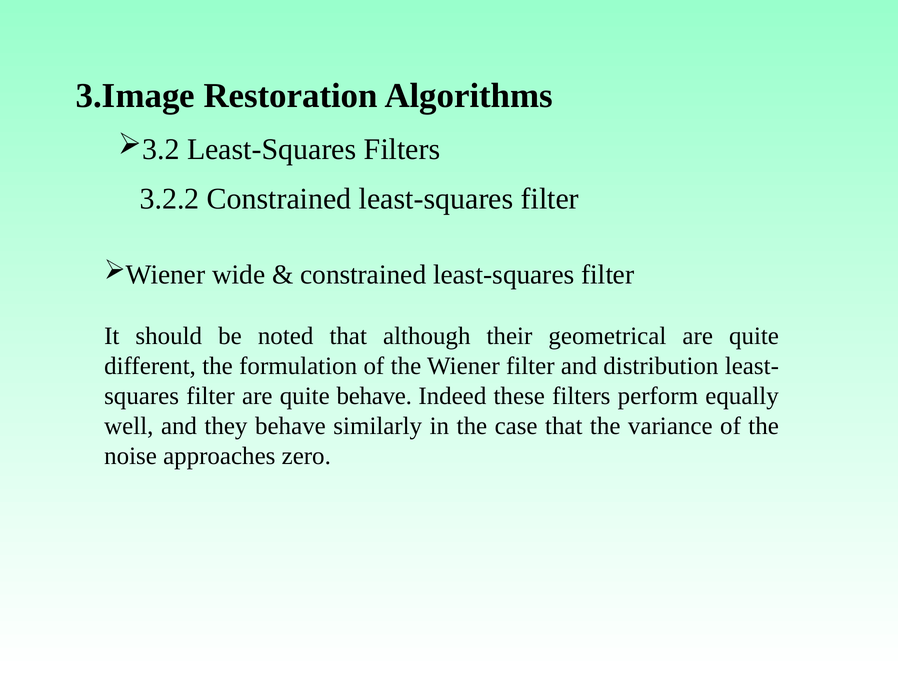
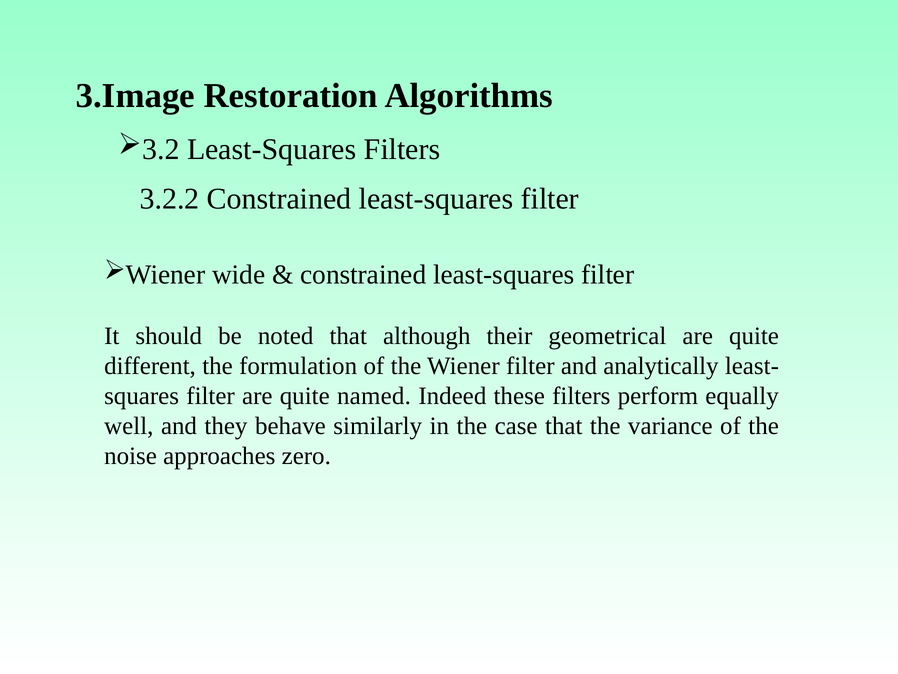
distribution: distribution -> analytically
quite behave: behave -> named
